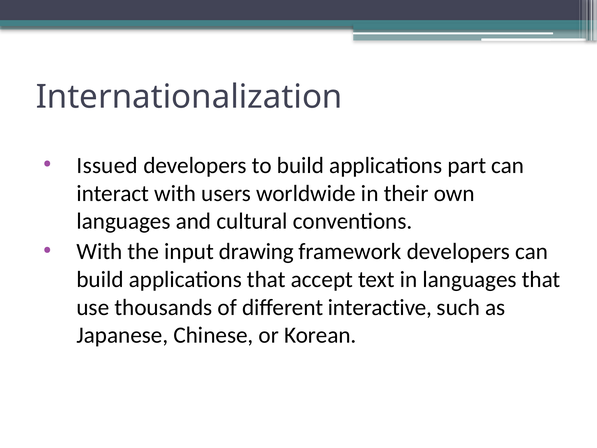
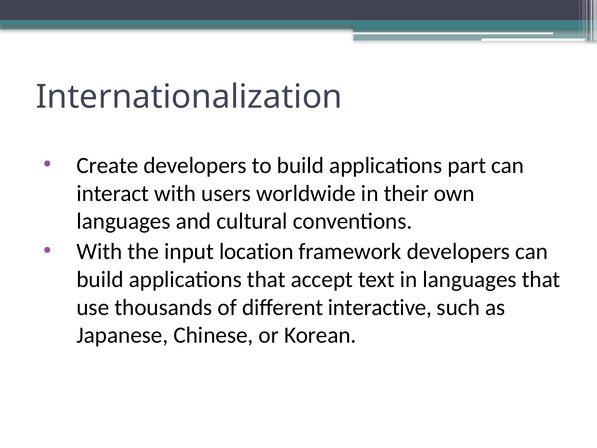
Issued: Issued -> Create
drawing: drawing -> location
